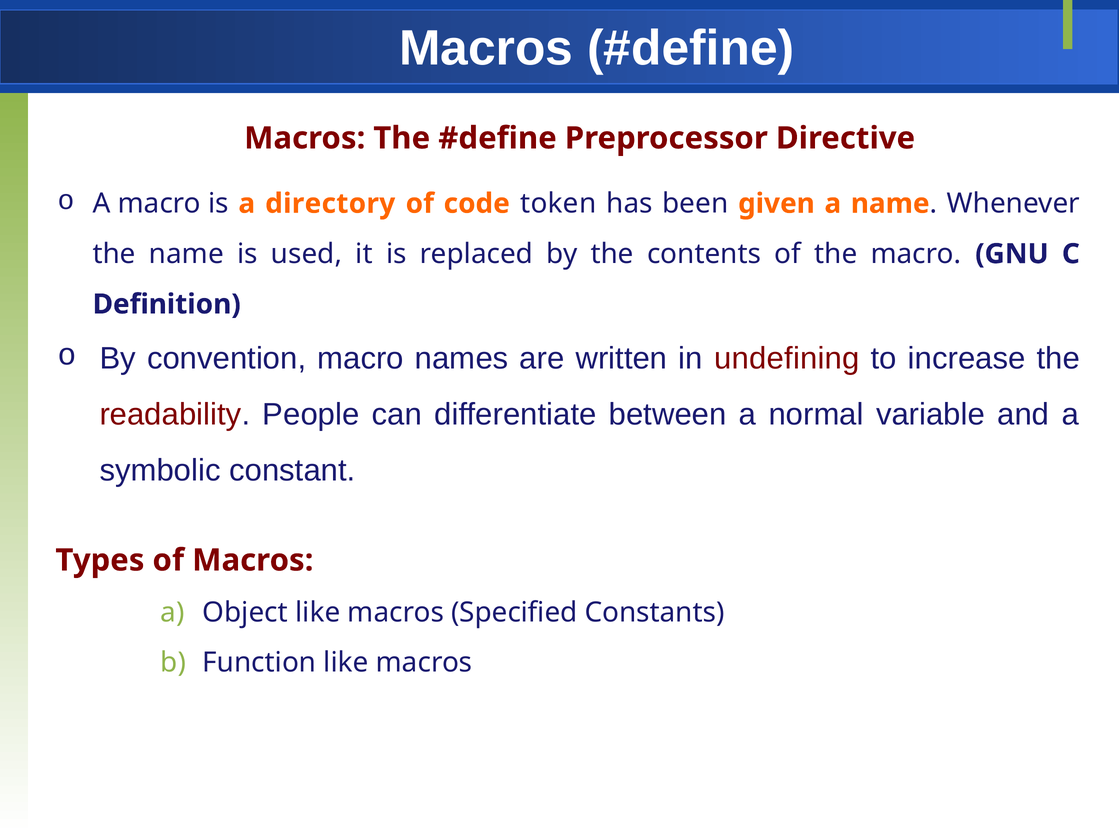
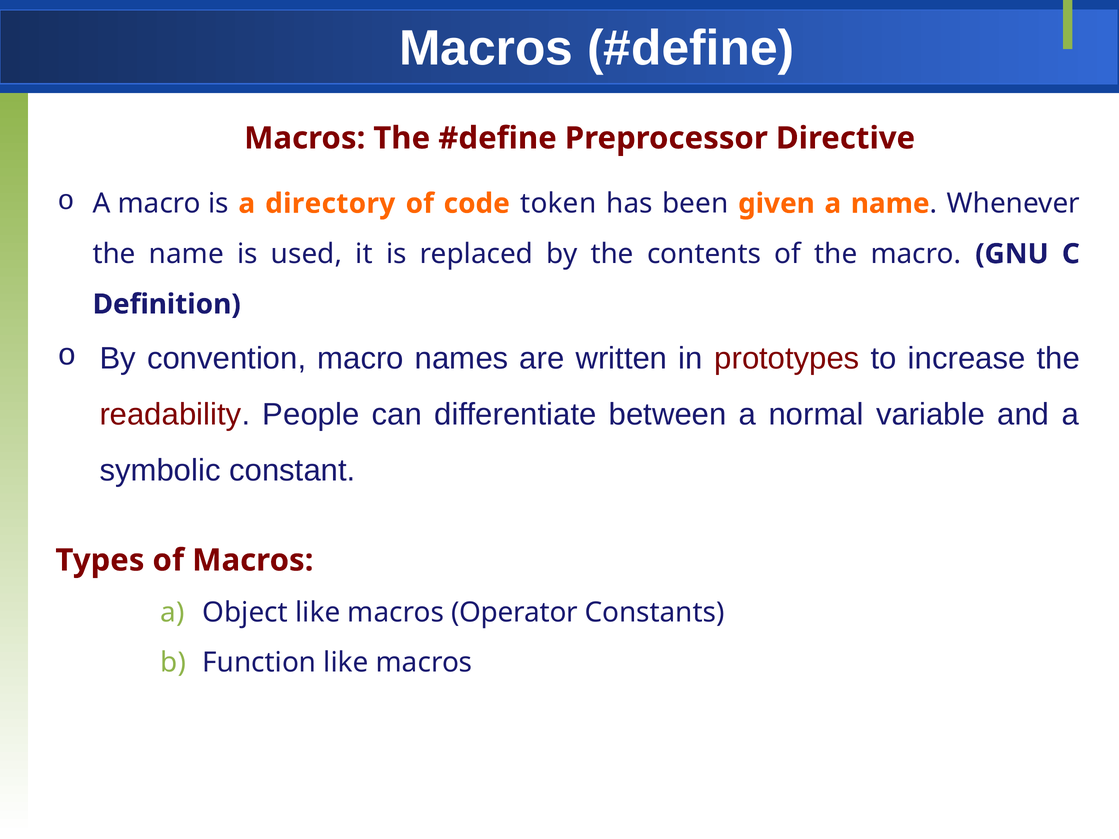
undefining: undefining -> prototypes
Specified: Specified -> Operator
